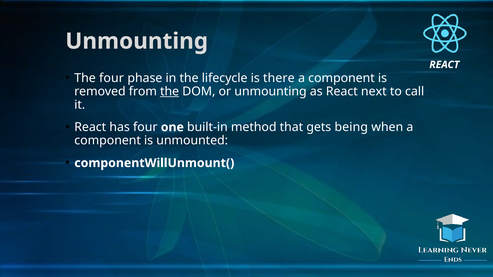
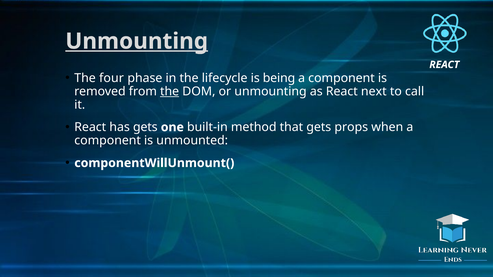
Unmounting at (137, 41) underline: none -> present
there: there -> being
has four: four -> gets
being: being -> props
